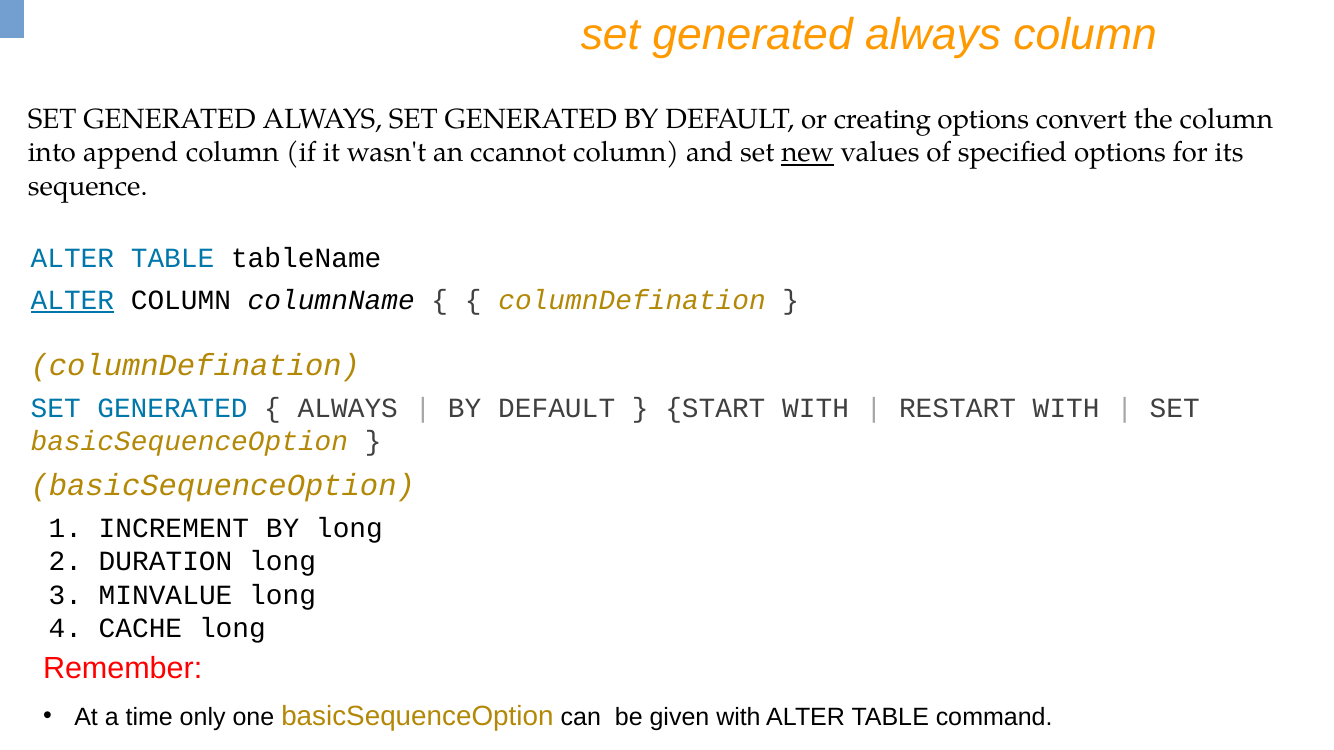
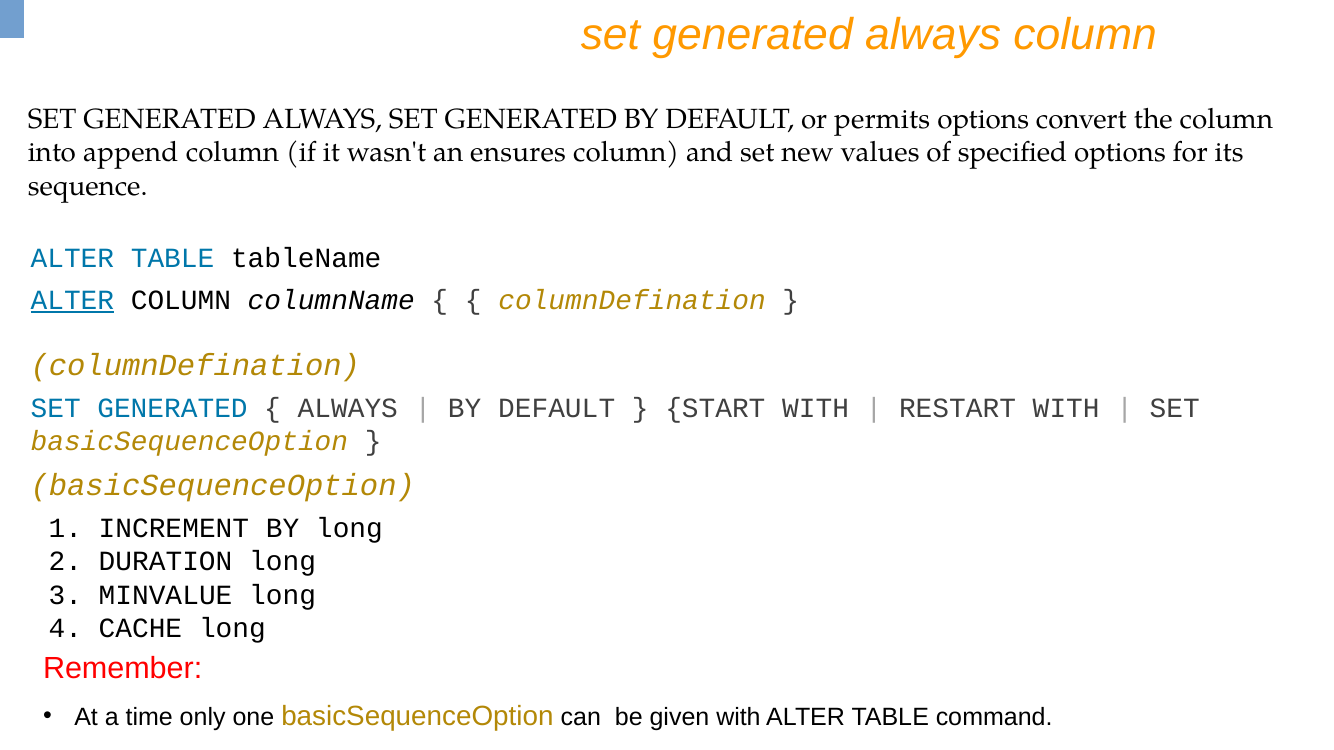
creating: creating -> permits
ccannot: ccannot -> ensures
new underline: present -> none
